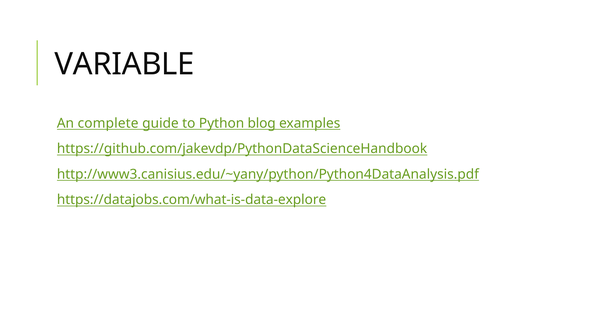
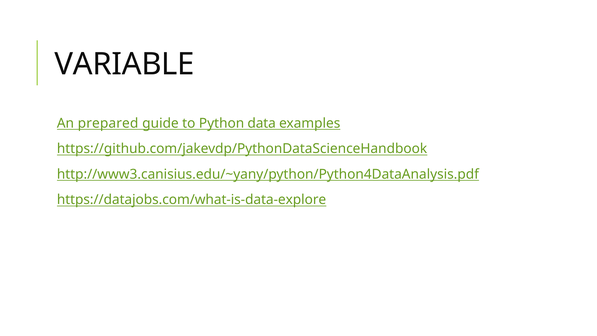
complete: complete -> prepared
blog: blog -> data
